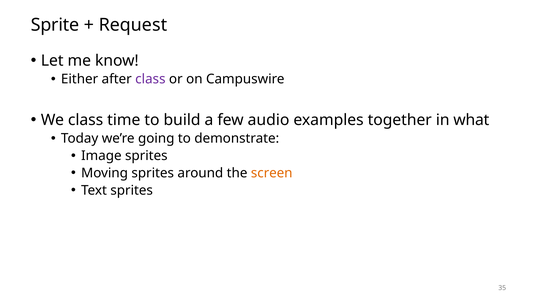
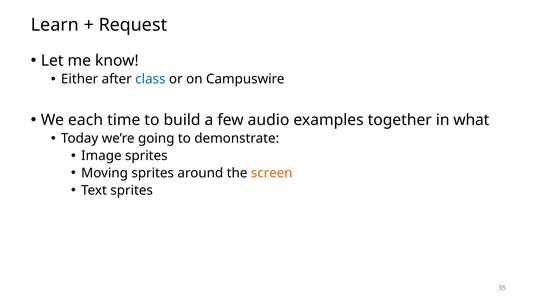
Sprite: Sprite -> Learn
class at (150, 79) colour: purple -> blue
We class: class -> each
